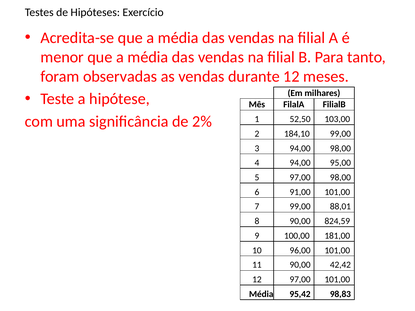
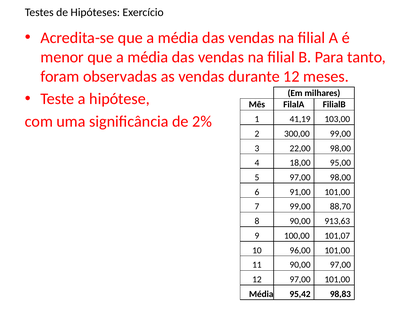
52,50: 52,50 -> 41,19
184,10: 184,10 -> 300,00
3 94,00: 94,00 -> 22,00
4 94,00: 94,00 -> 18,00
88,01: 88,01 -> 88,70
824,59: 824,59 -> 913,63
181,00: 181,00 -> 101,07
90,00 42,42: 42,42 -> 97,00
